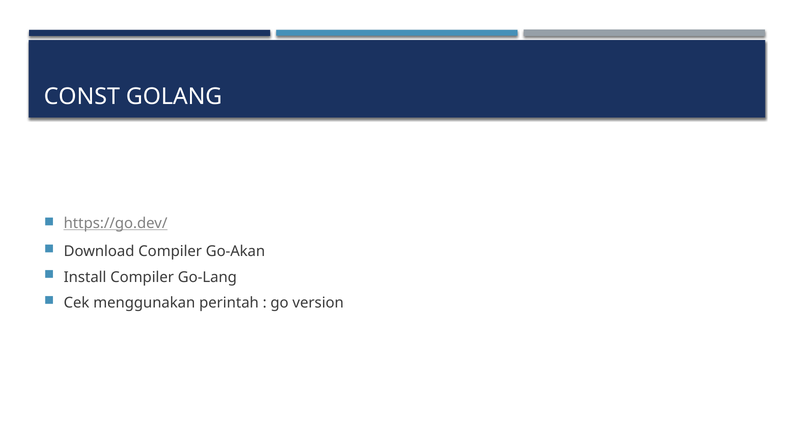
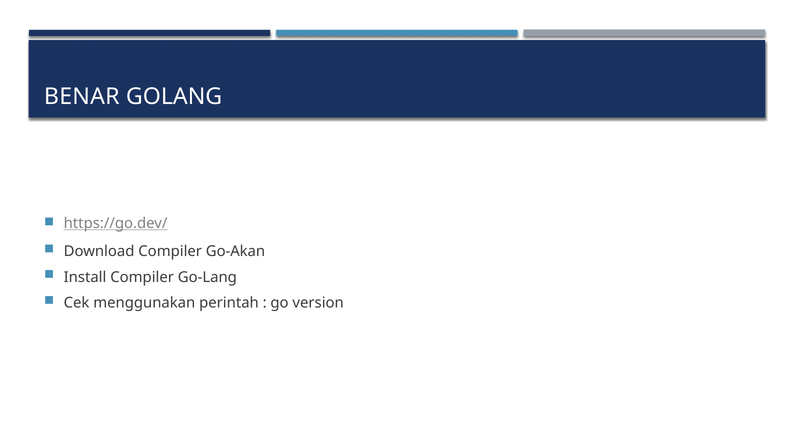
CONST: CONST -> BENAR
